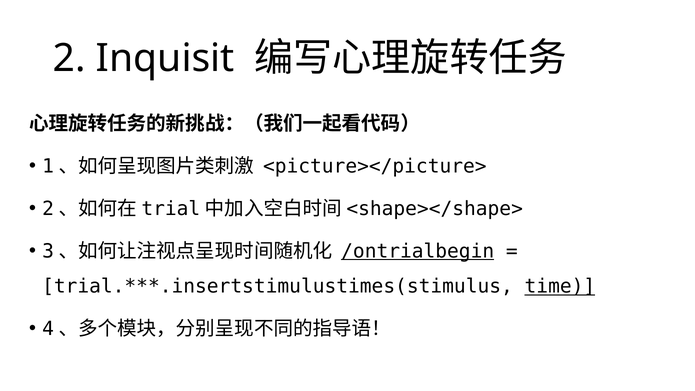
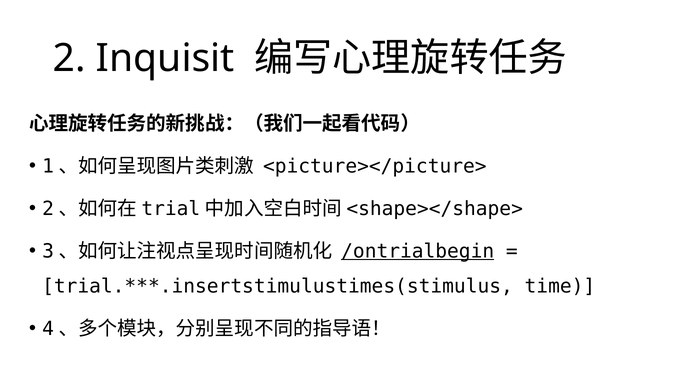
time underline: present -> none
